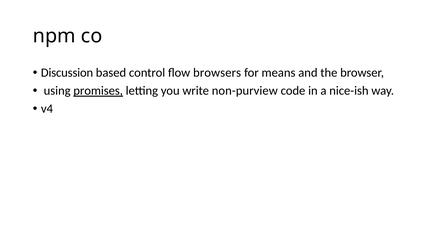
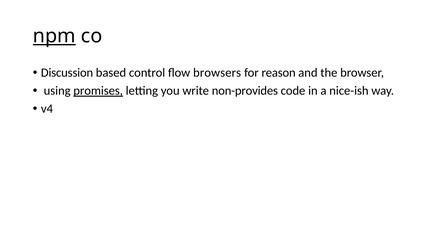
npm underline: none -> present
means: means -> reason
non-purview: non-purview -> non-provides
